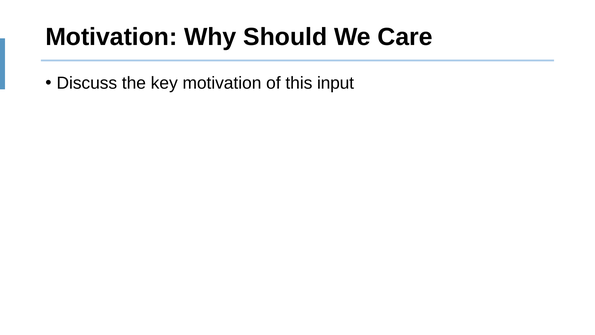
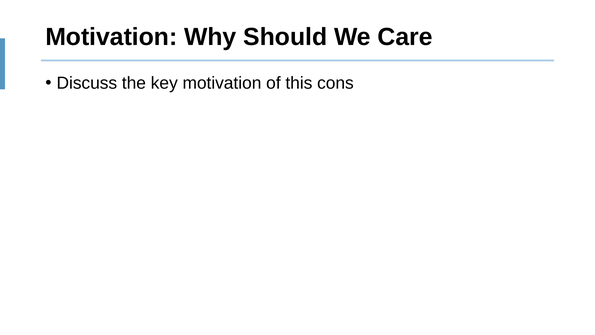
input: input -> cons
